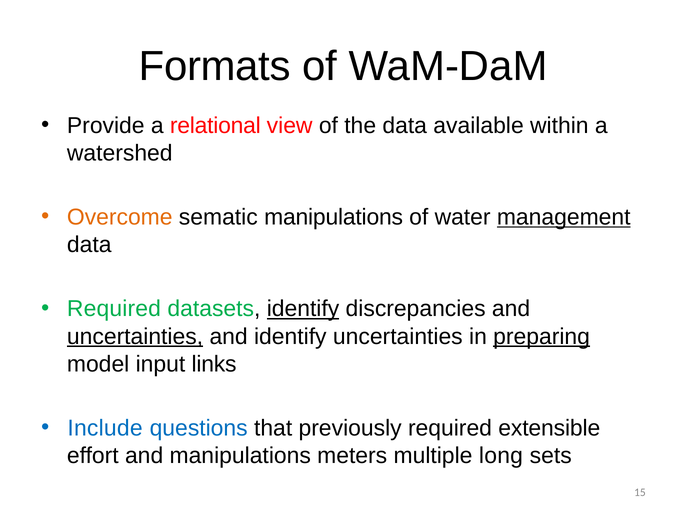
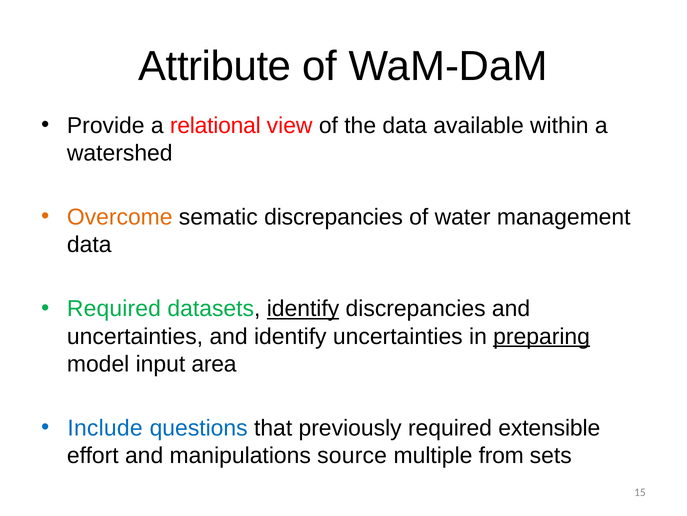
Formats: Formats -> Attribute
sematic manipulations: manipulations -> discrepancies
management underline: present -> none
uncertainties at (135, 336) underline: present -> none
links: links -> area
meters: meters -> source
long: long -> from
